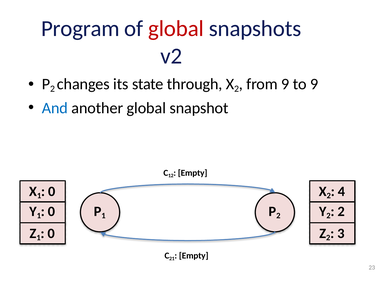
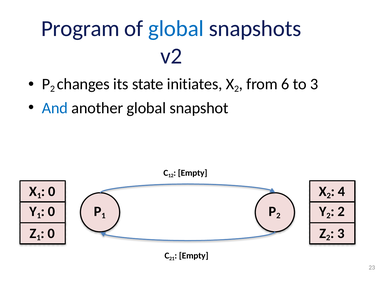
global at (176, 29) colour: red -> blue
through: through -> initiates
from 9: 9 -> 6
to 9: 9 -> 3
